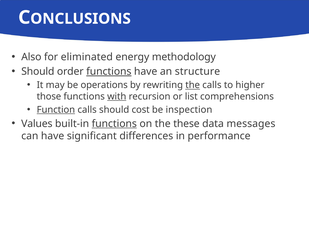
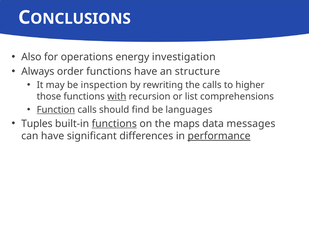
eliminated: eliminated -> operations
methodology: methodology -> investigation
Should at (38, 71): Should -> Always
functions at (109, 71) underline: present -> none
operations: operations -> inspection
the at (193, 85) underline: present -> none
cost: cost -> find
inspection: inspection -> languages
Values: Values -> Tuples
these: these -> maps
performance underline: none -> present
